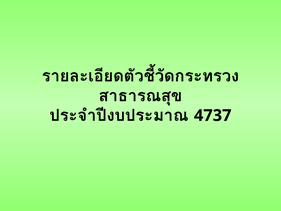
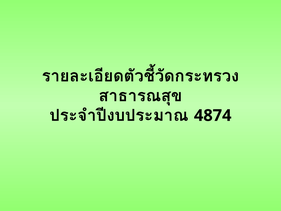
4737: 4737 -> 4874
